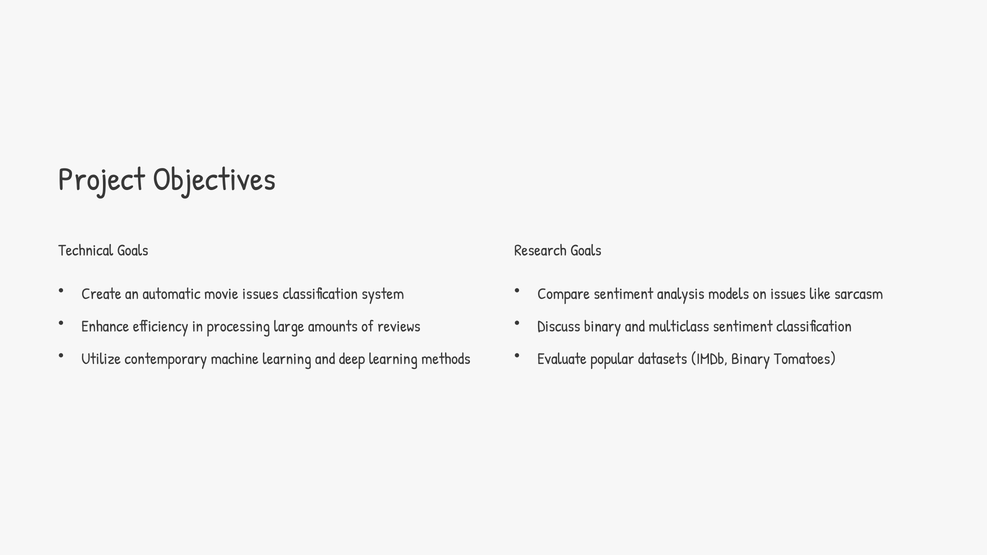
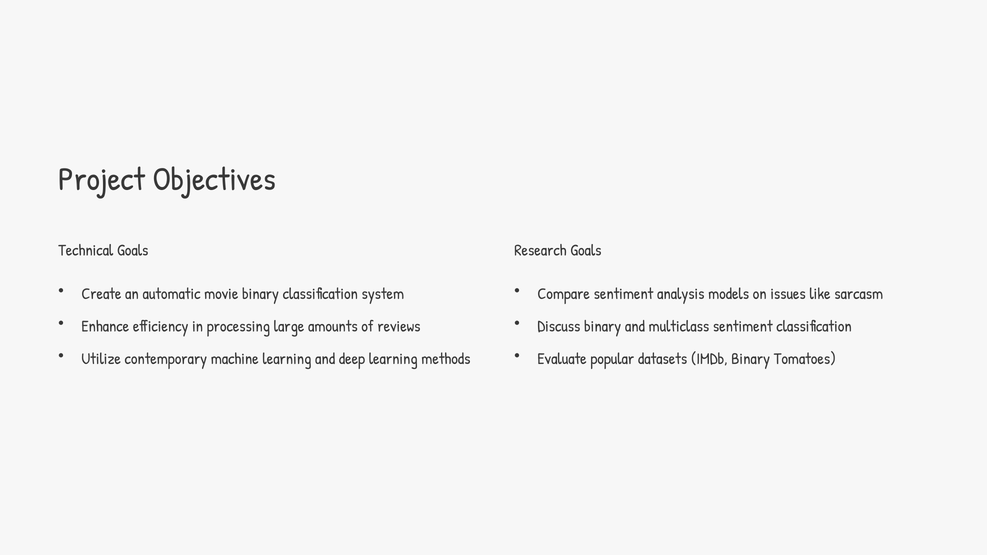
movie issues: issues -> binary
